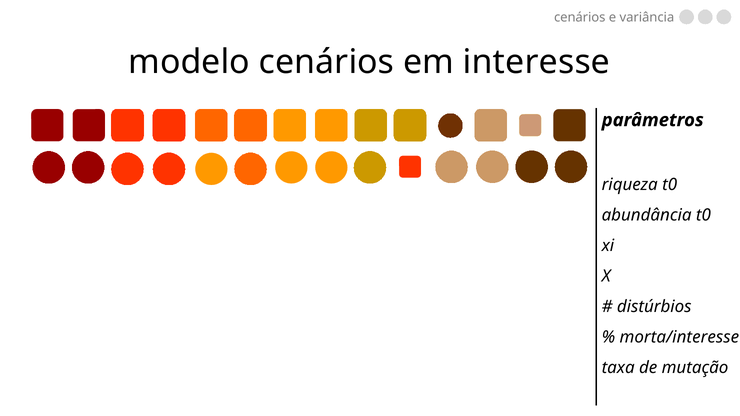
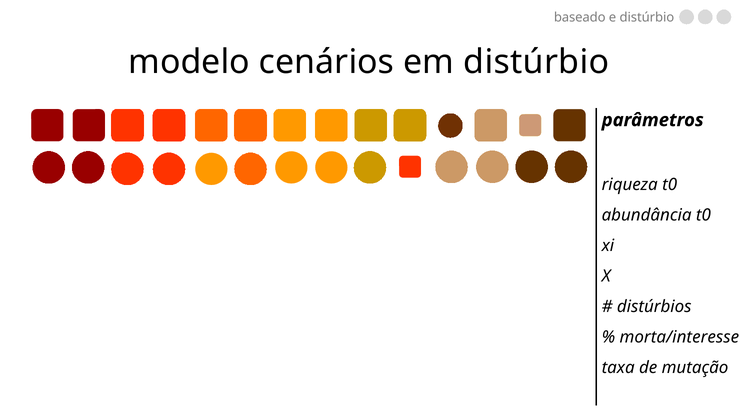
cenários at (580, 17): cenários -> baseado
e variância: variância -> distúrbio
em interesse: interesse -> distúrbio
